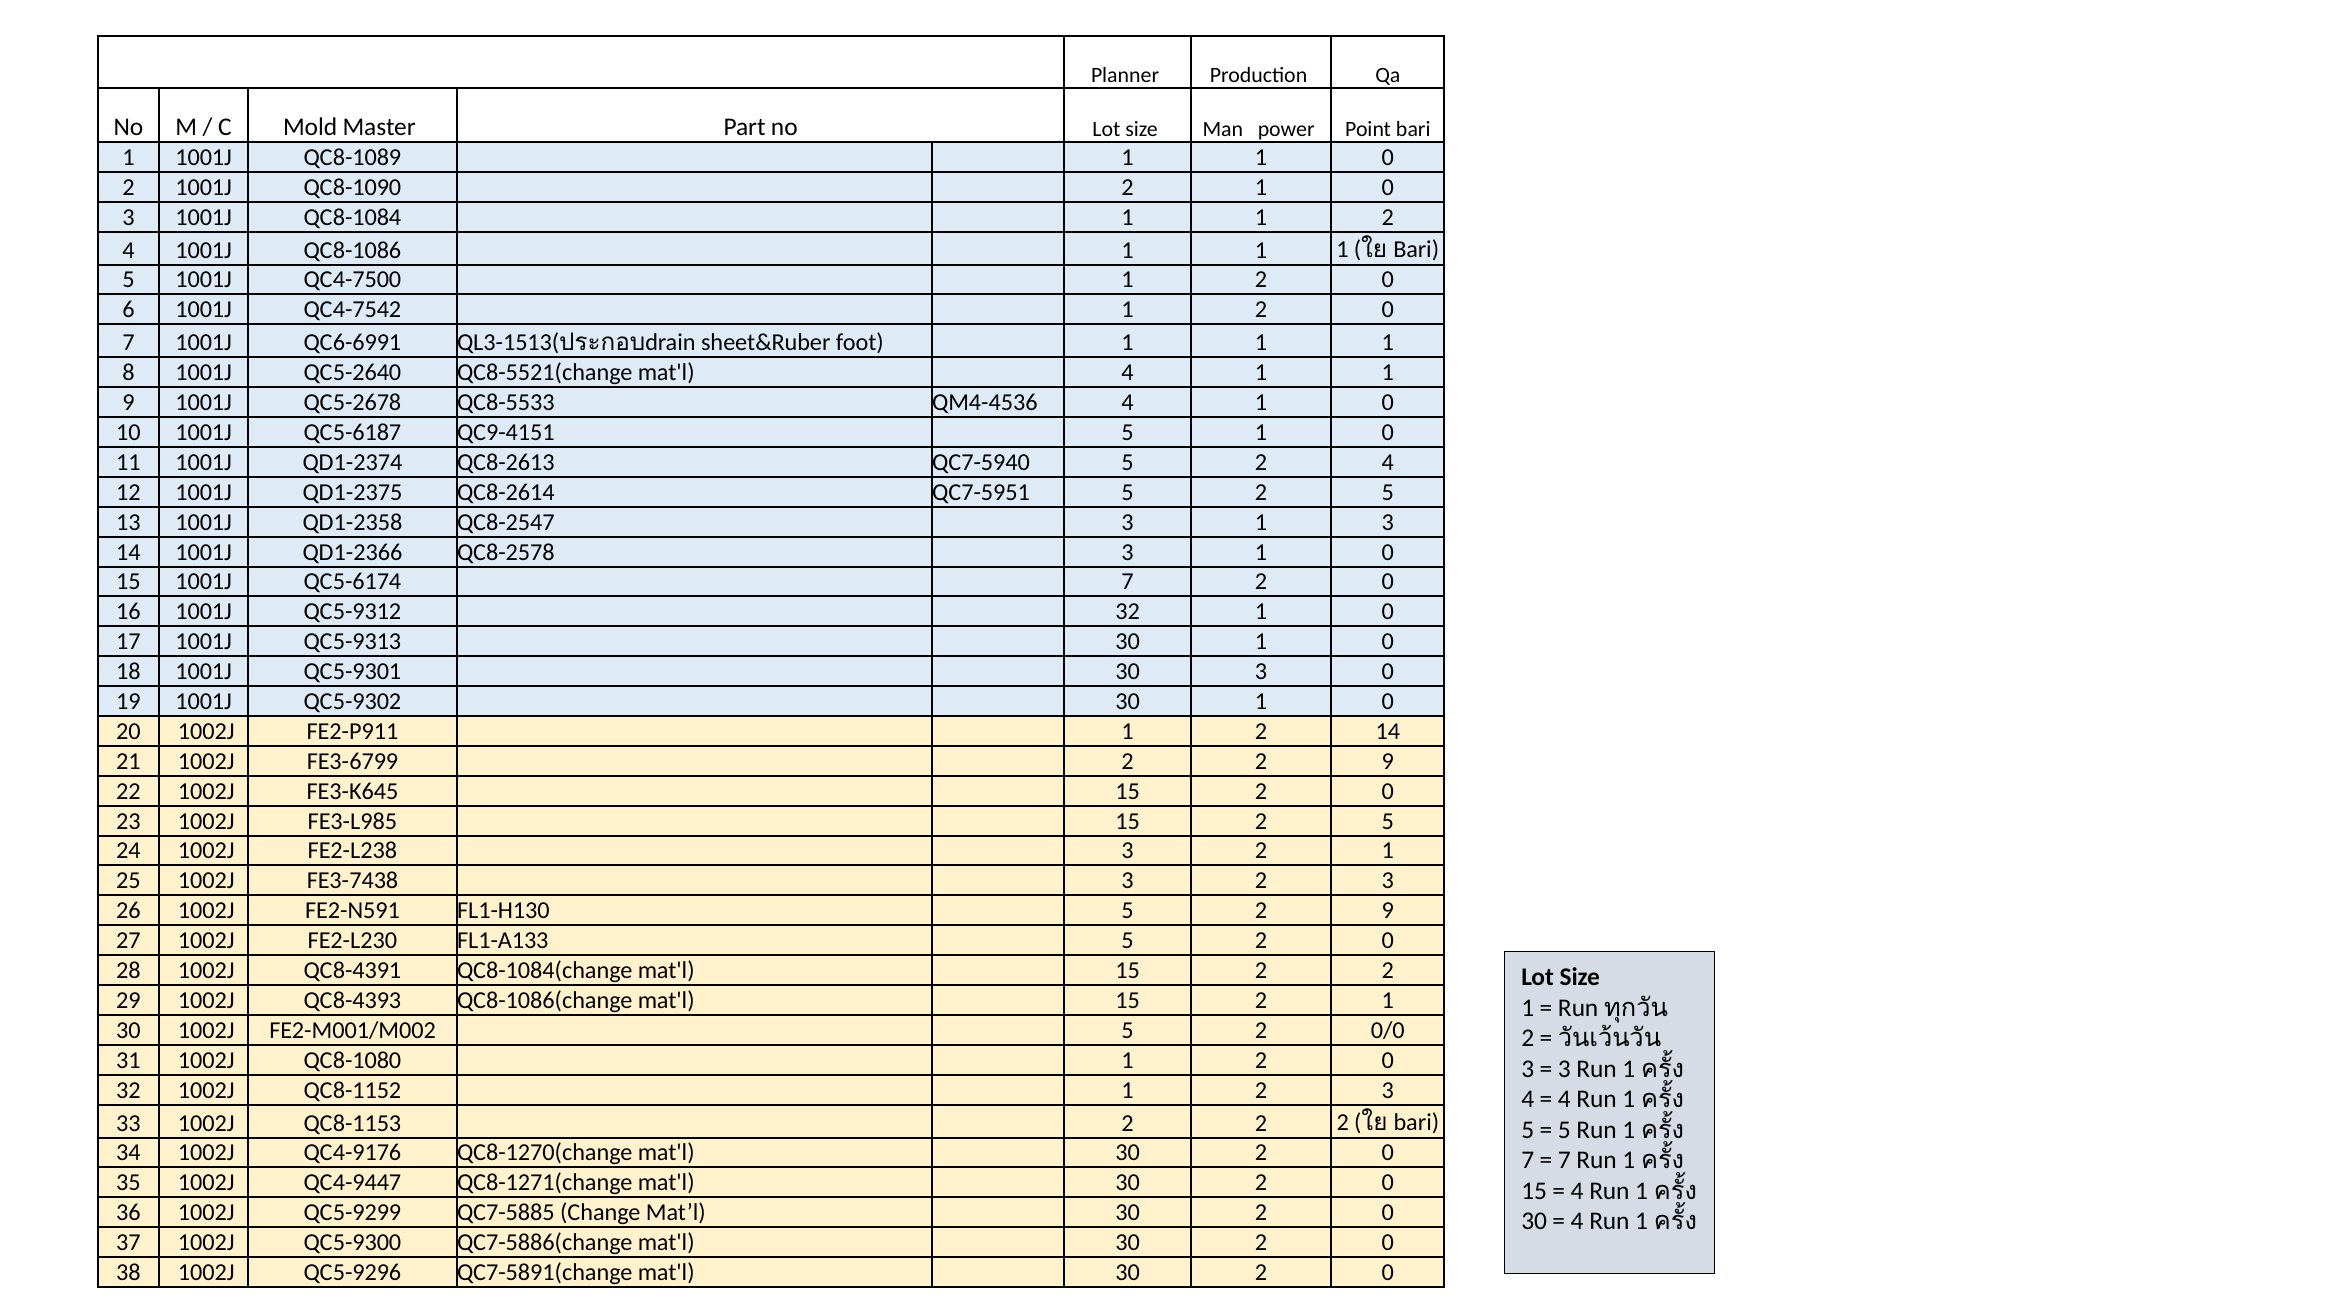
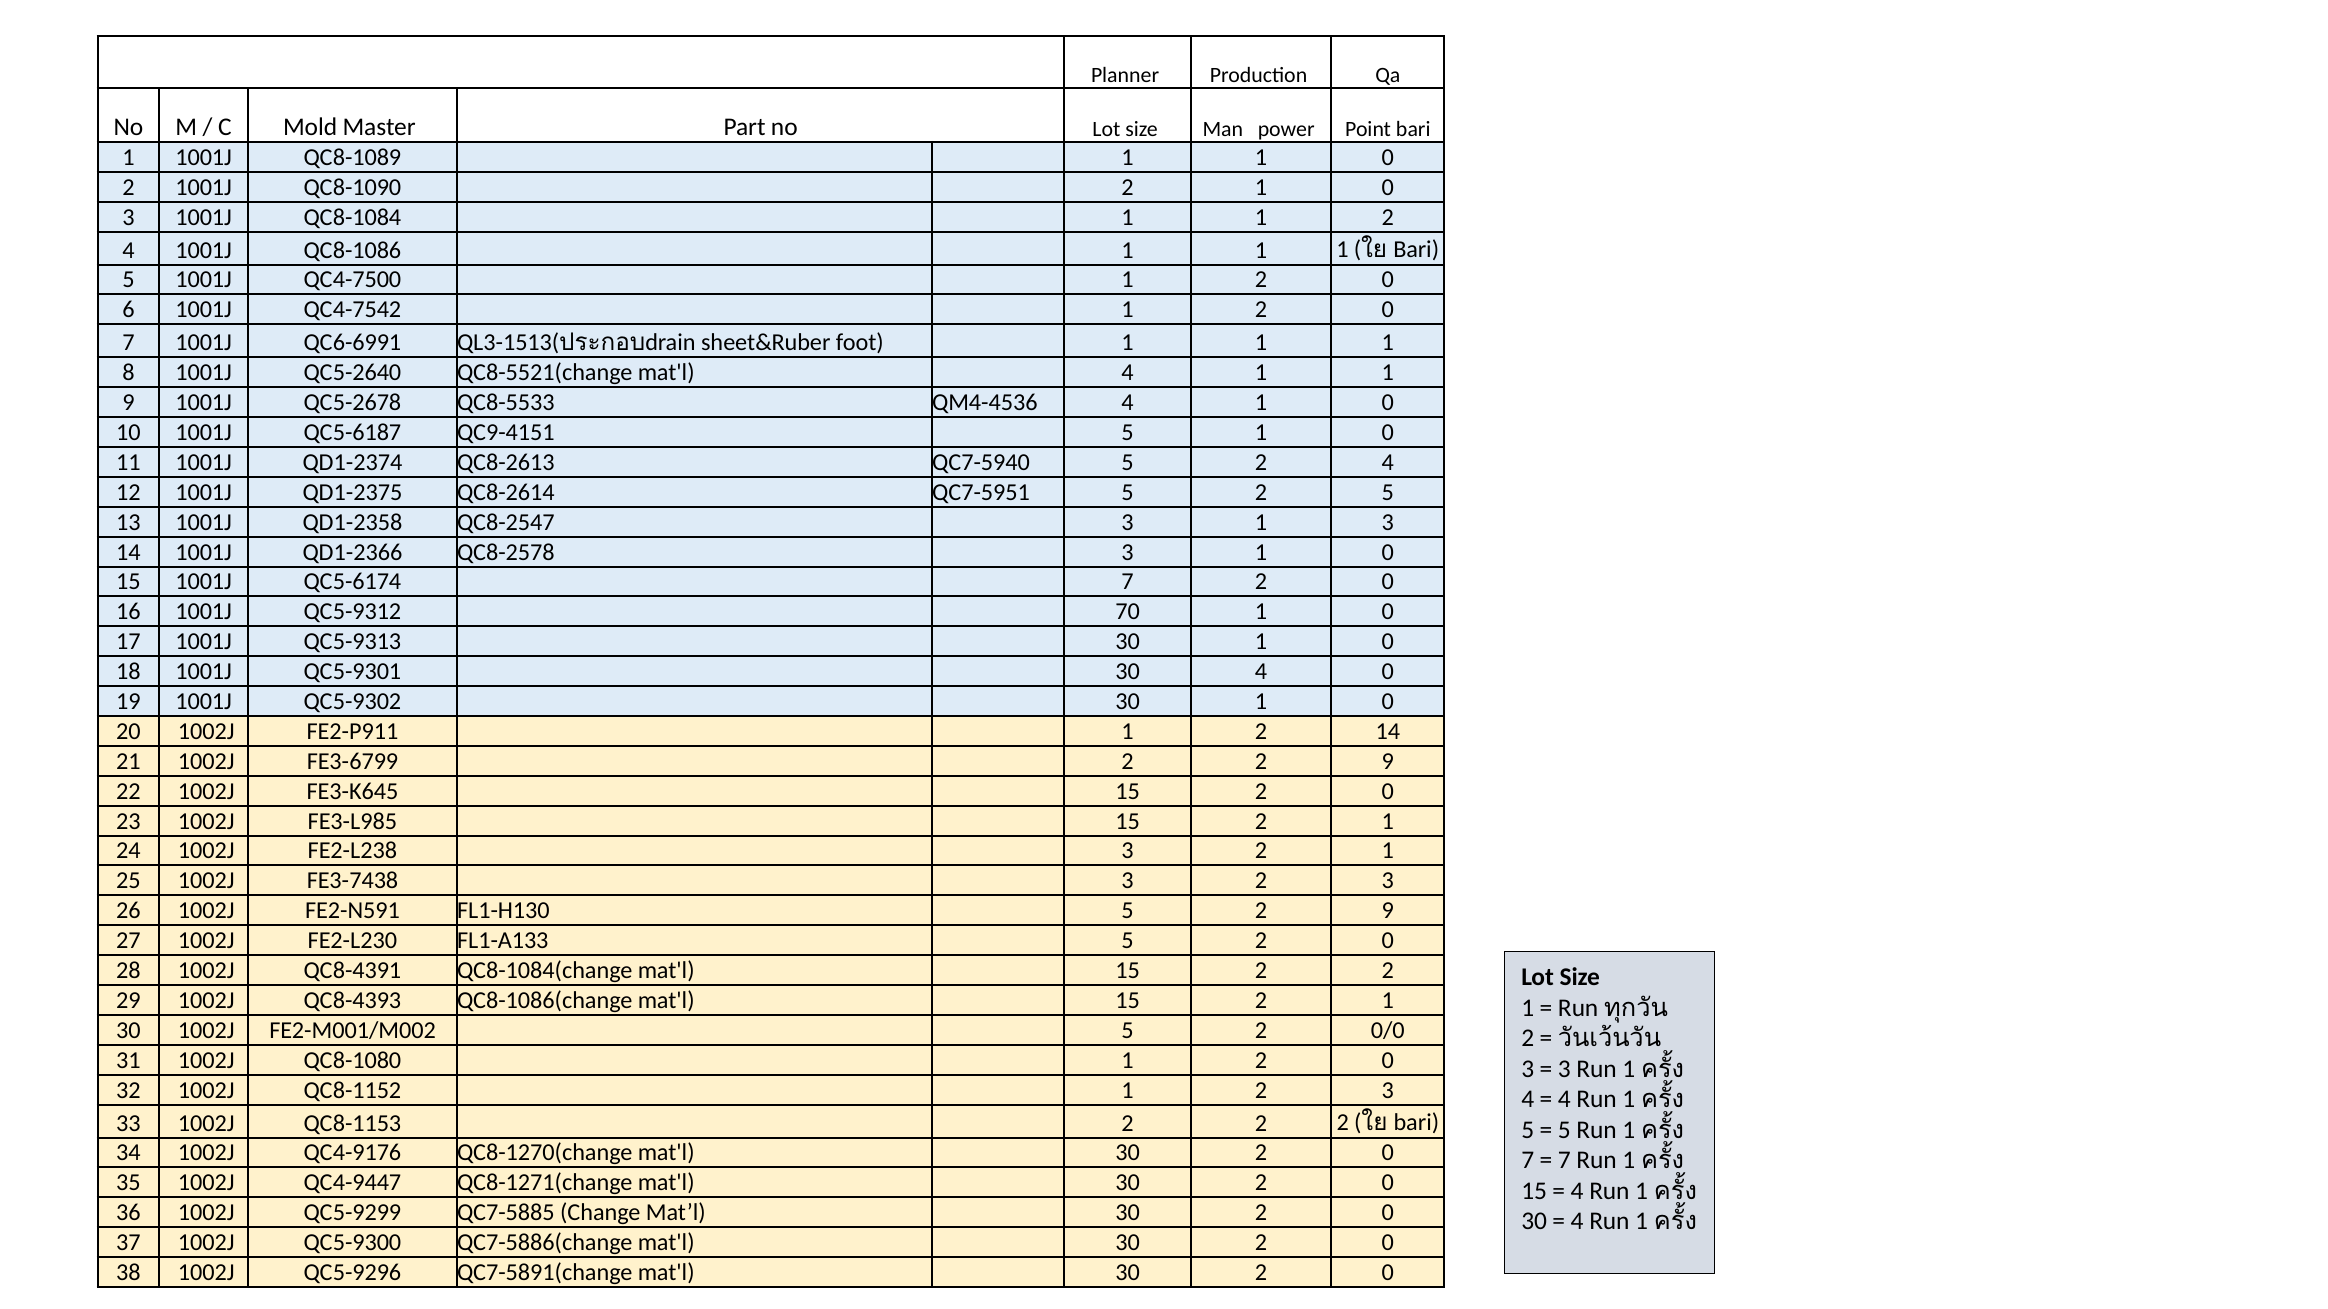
QC5-9312 32: 32 -> 70
30 3: 3 -> 4
FE3-L985 15 2 5: 5 -> 1
